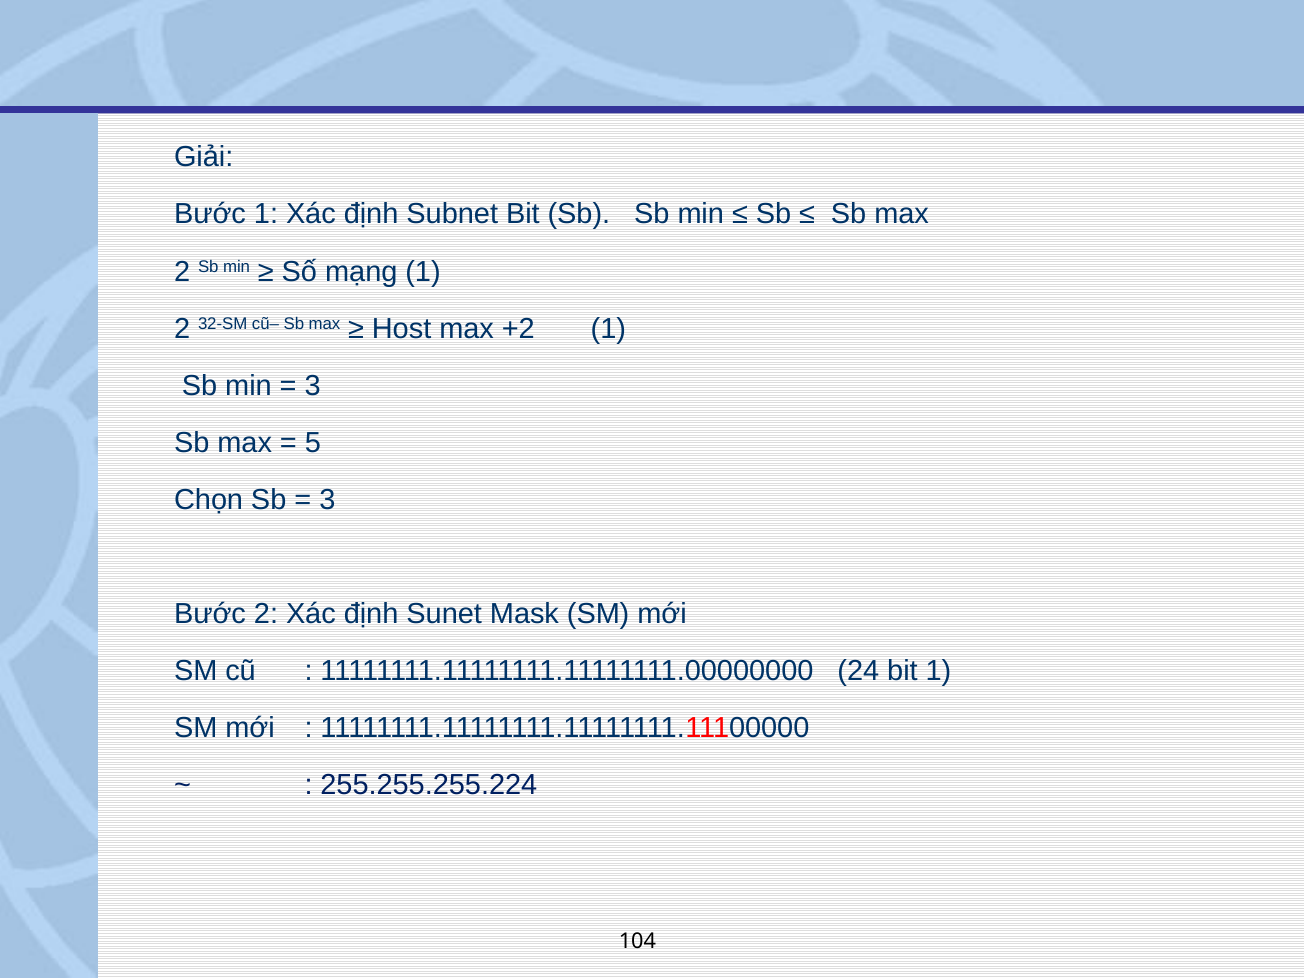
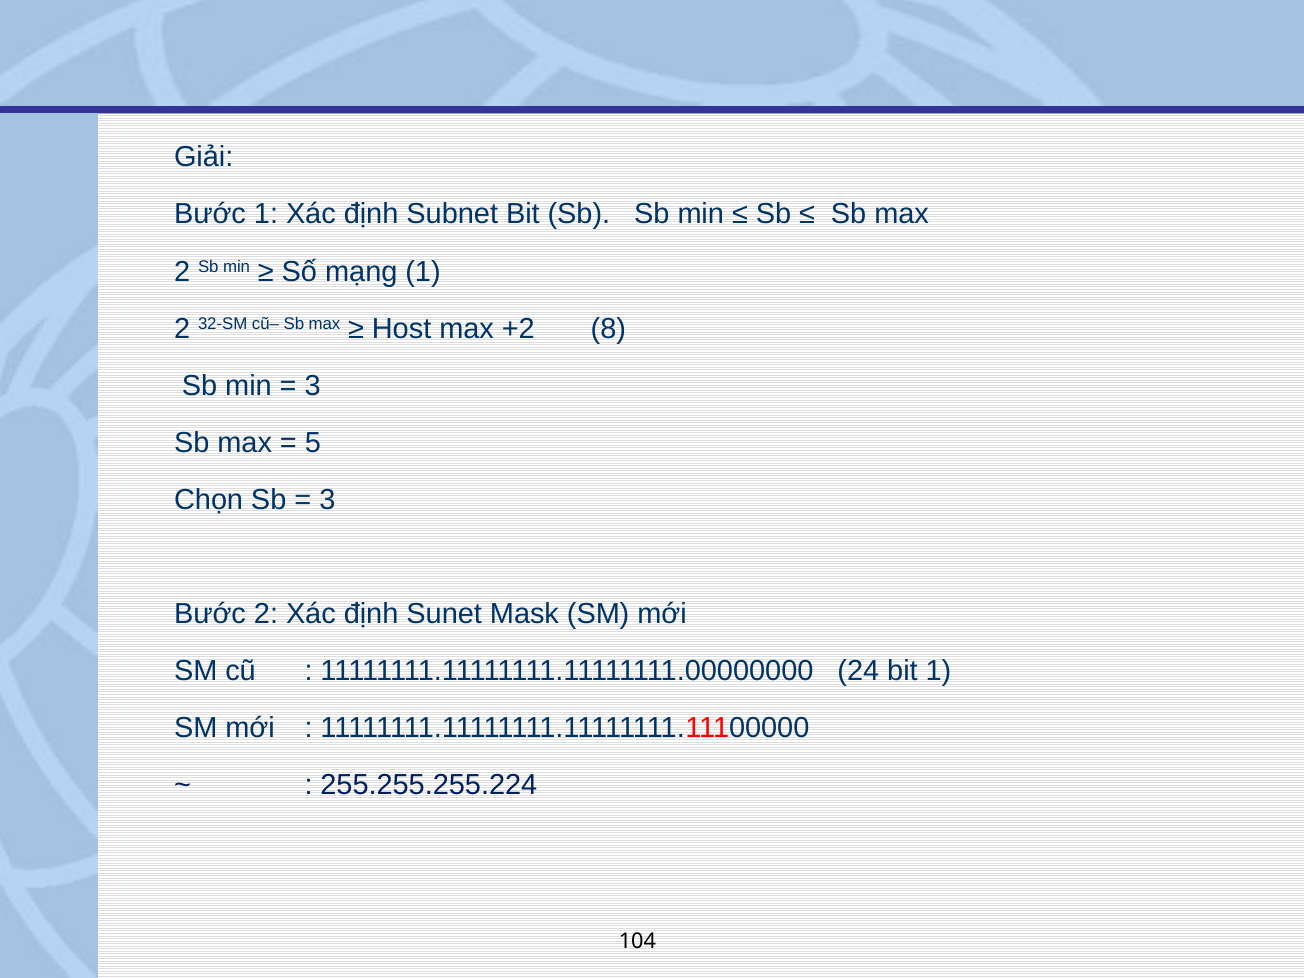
+2 1: 1 -> 8
